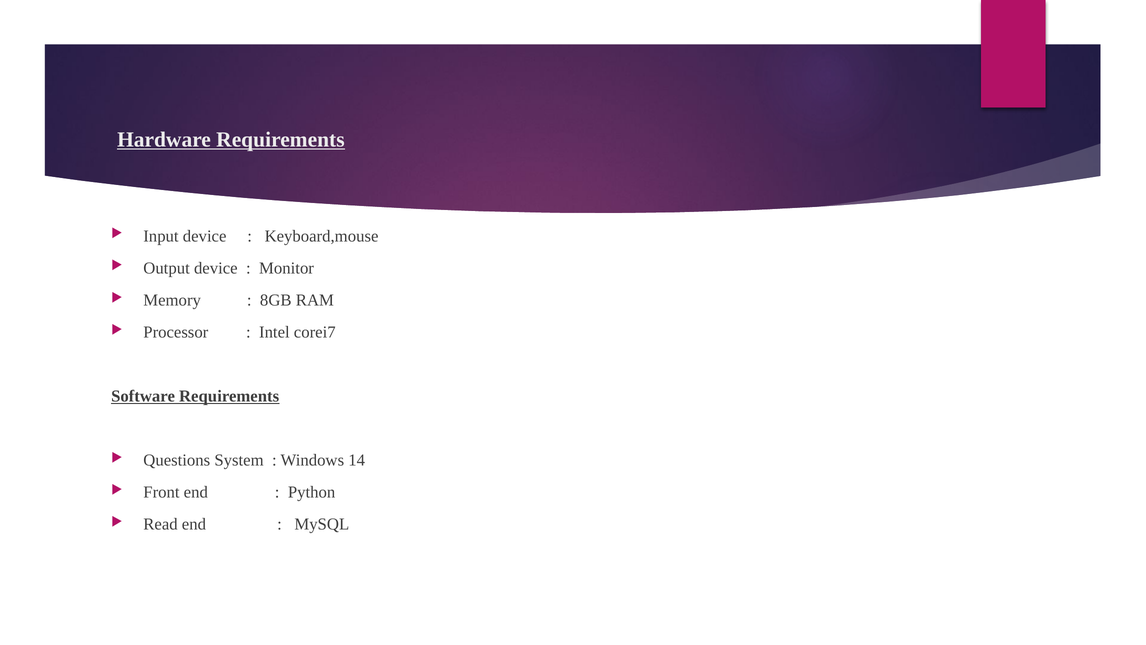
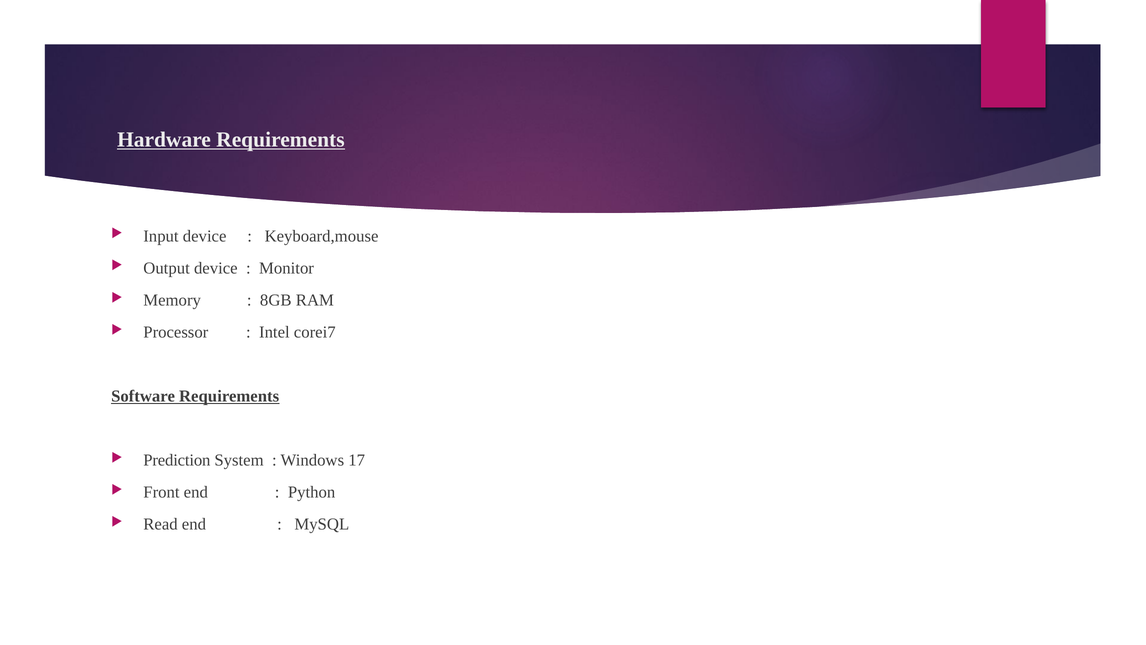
Questions: Questions -> Prediction
14: 14 -> 17
